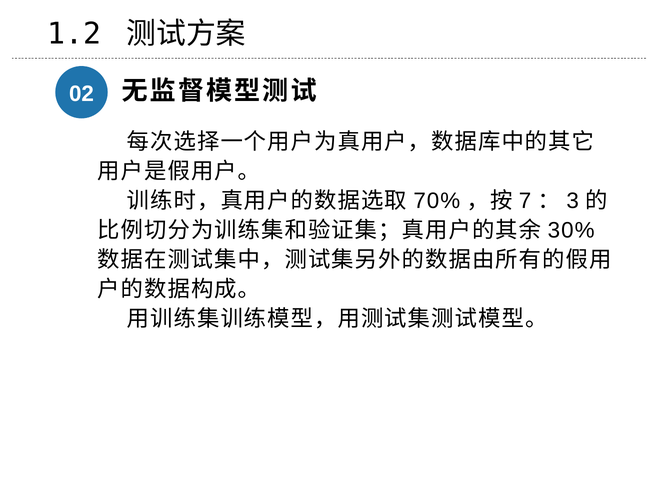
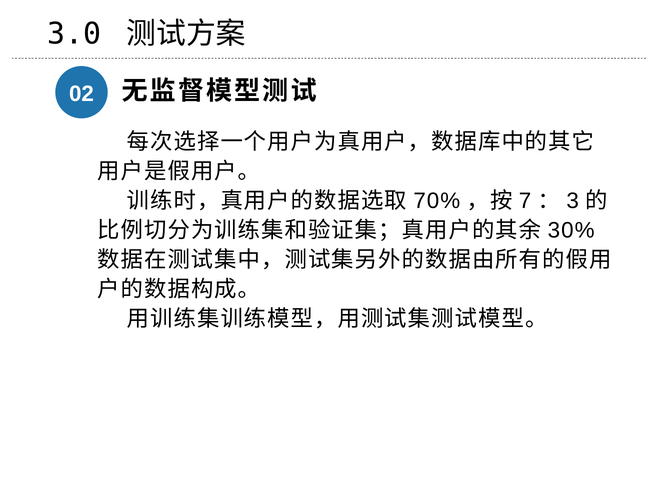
1.2: 1.2 -> 3.0
